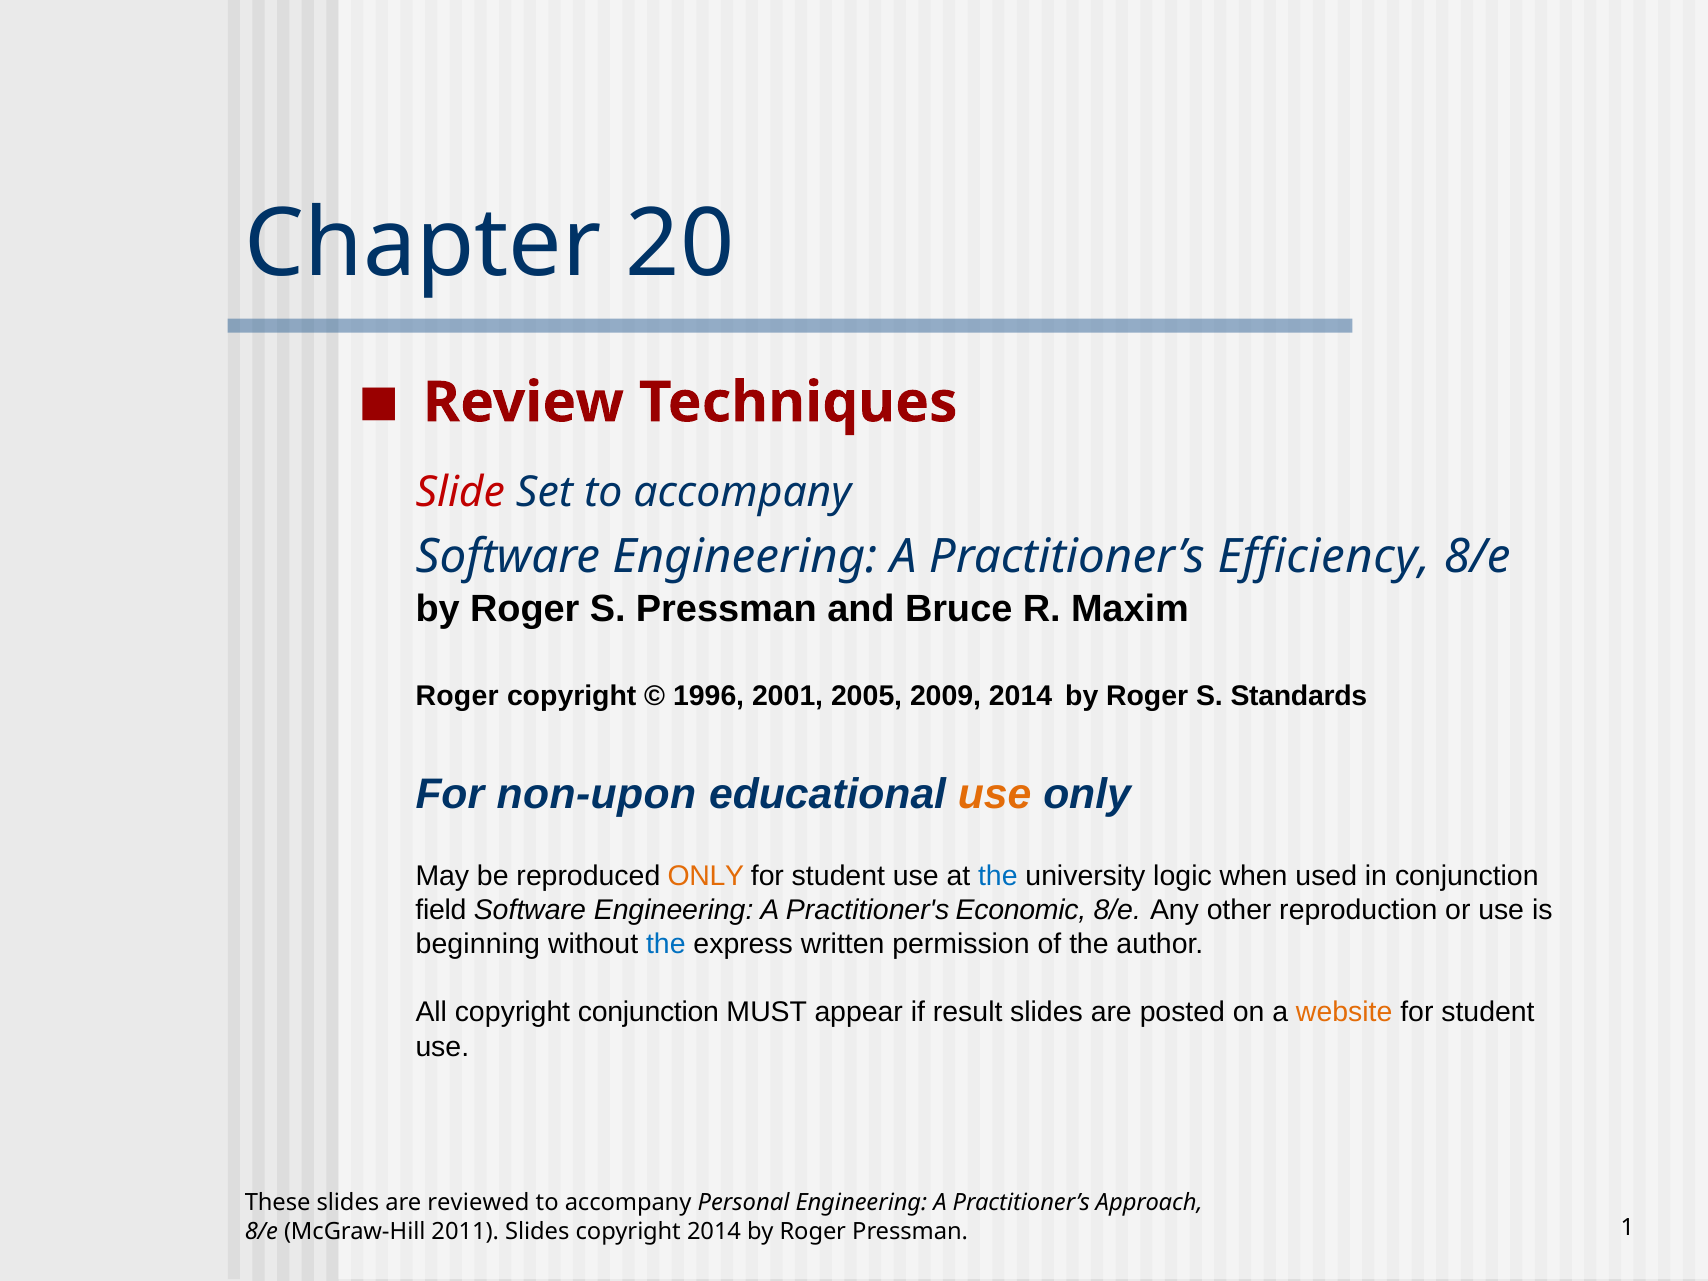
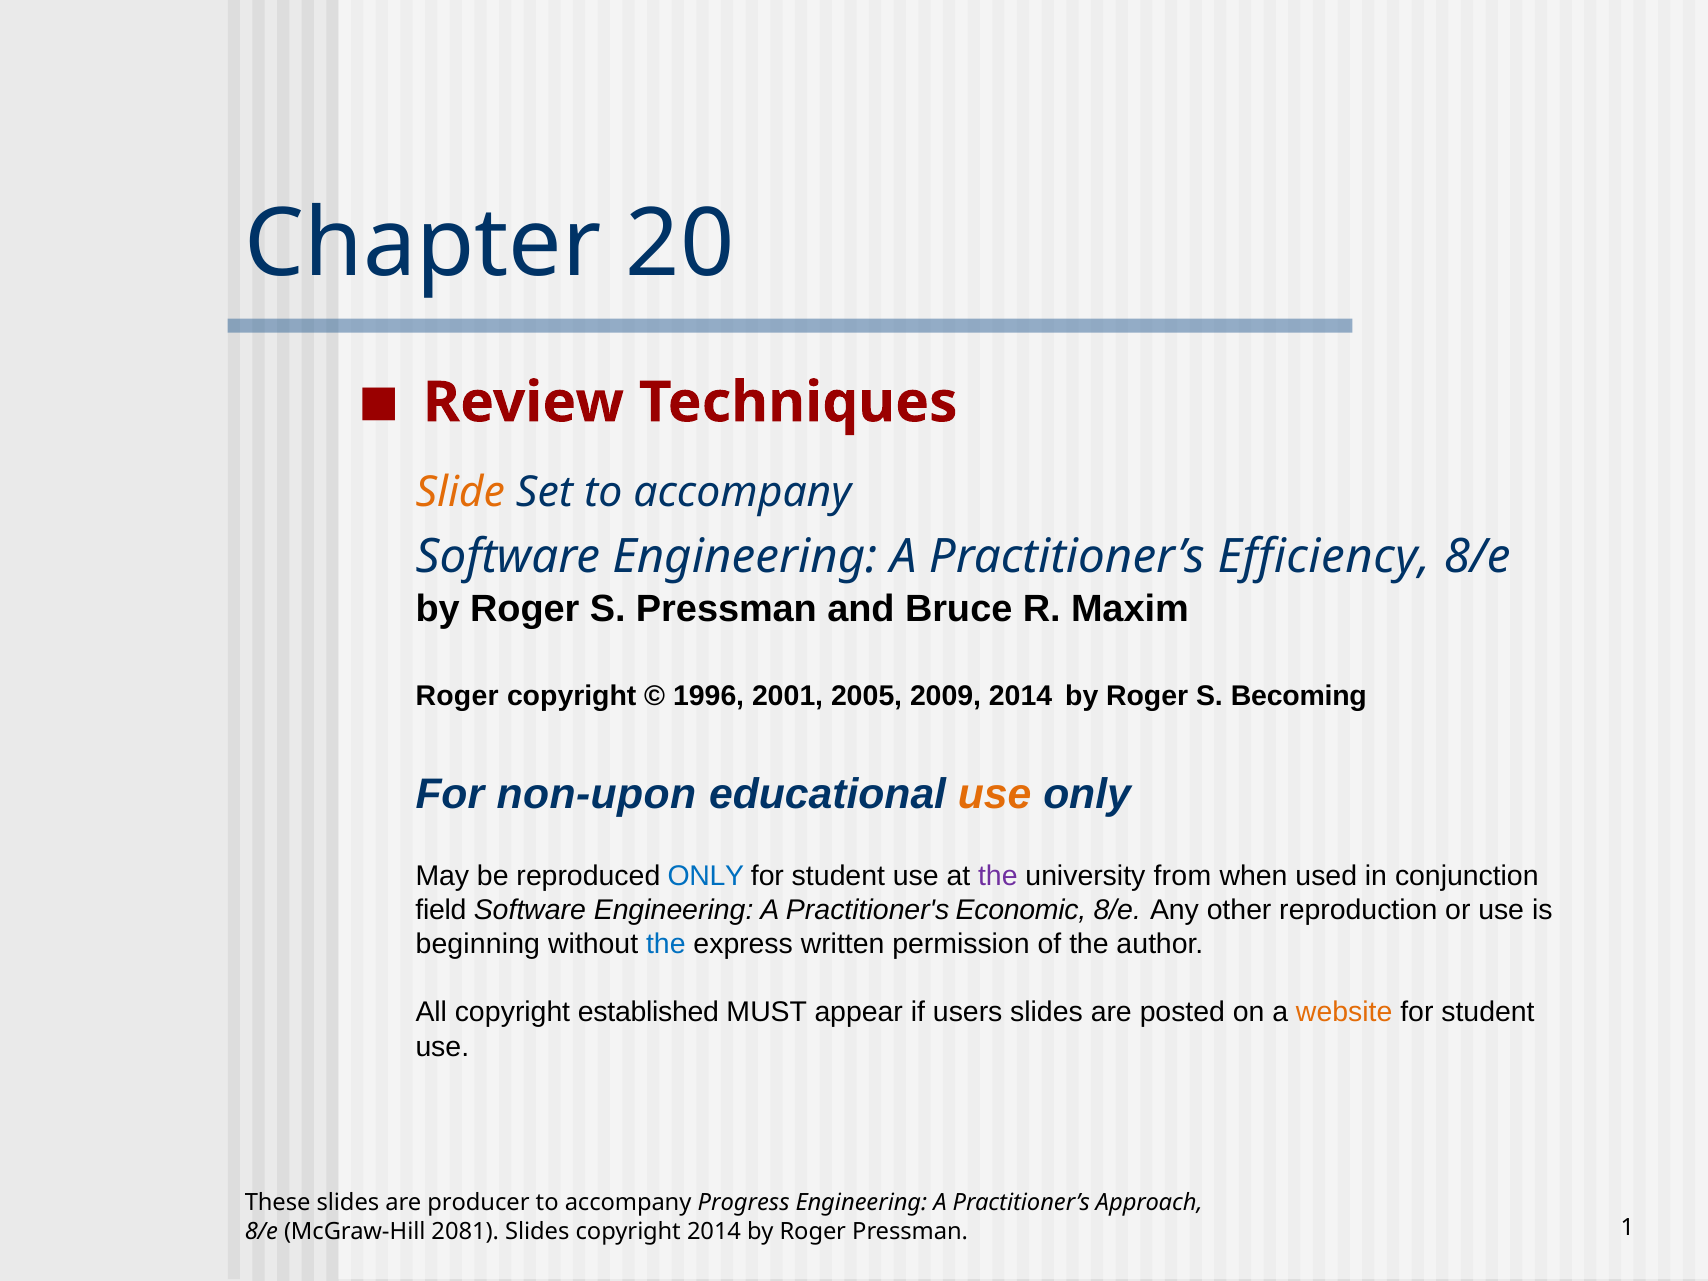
Slide colour: red -> orange
Standards: Standards -> Becoming
ONLY at (706, 876) colour: orange -> blue
the at (998, 876) colour: blue -> purple
logic: logic -> from
copyright conjunction: conjunction -> established
result: result -> users
reviewed: reviewed -> producer
Personal: Personal -> Progress
2011: 2011 -> 2081
